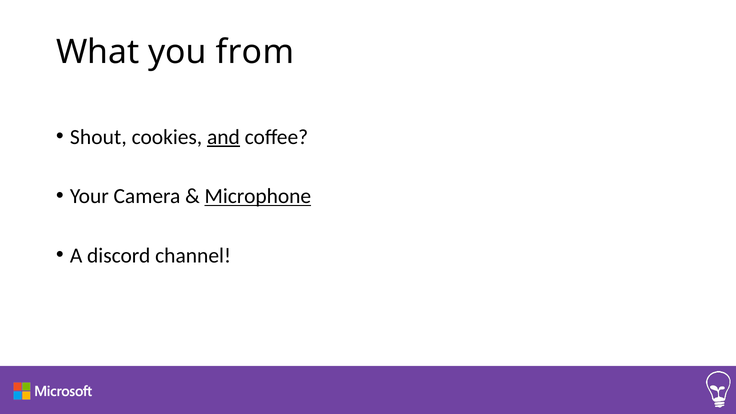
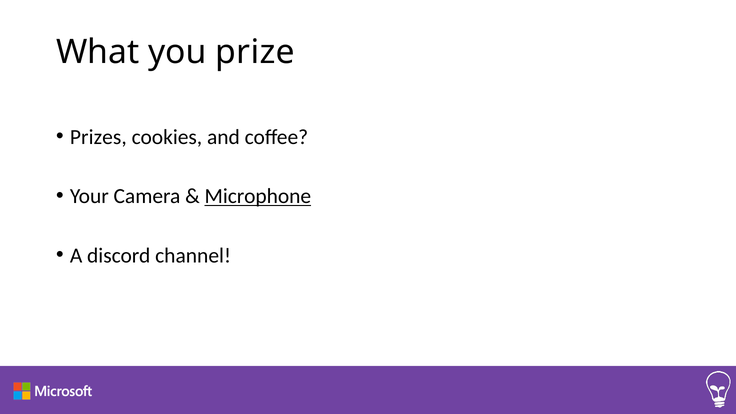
from: from -> prize
Shout: Shout -> Prizes
and underline: present -> none
